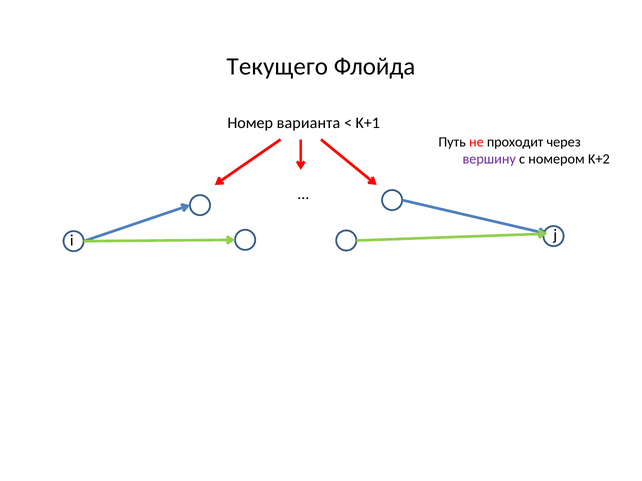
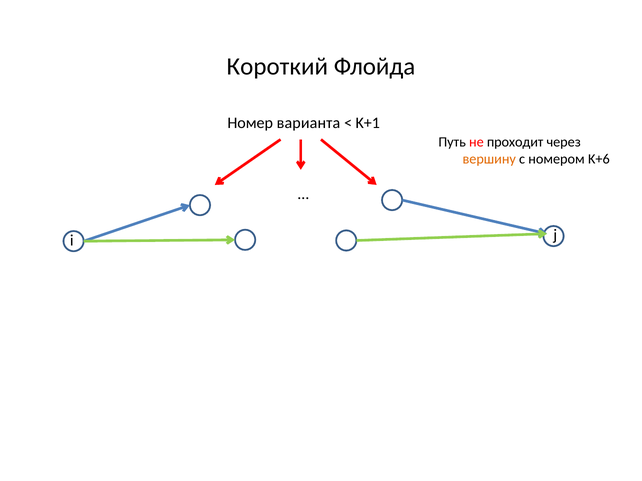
Текущего: Текущего -> Короткий
вершину colour: purple -> orange
K+2: K+2 -> K+6
